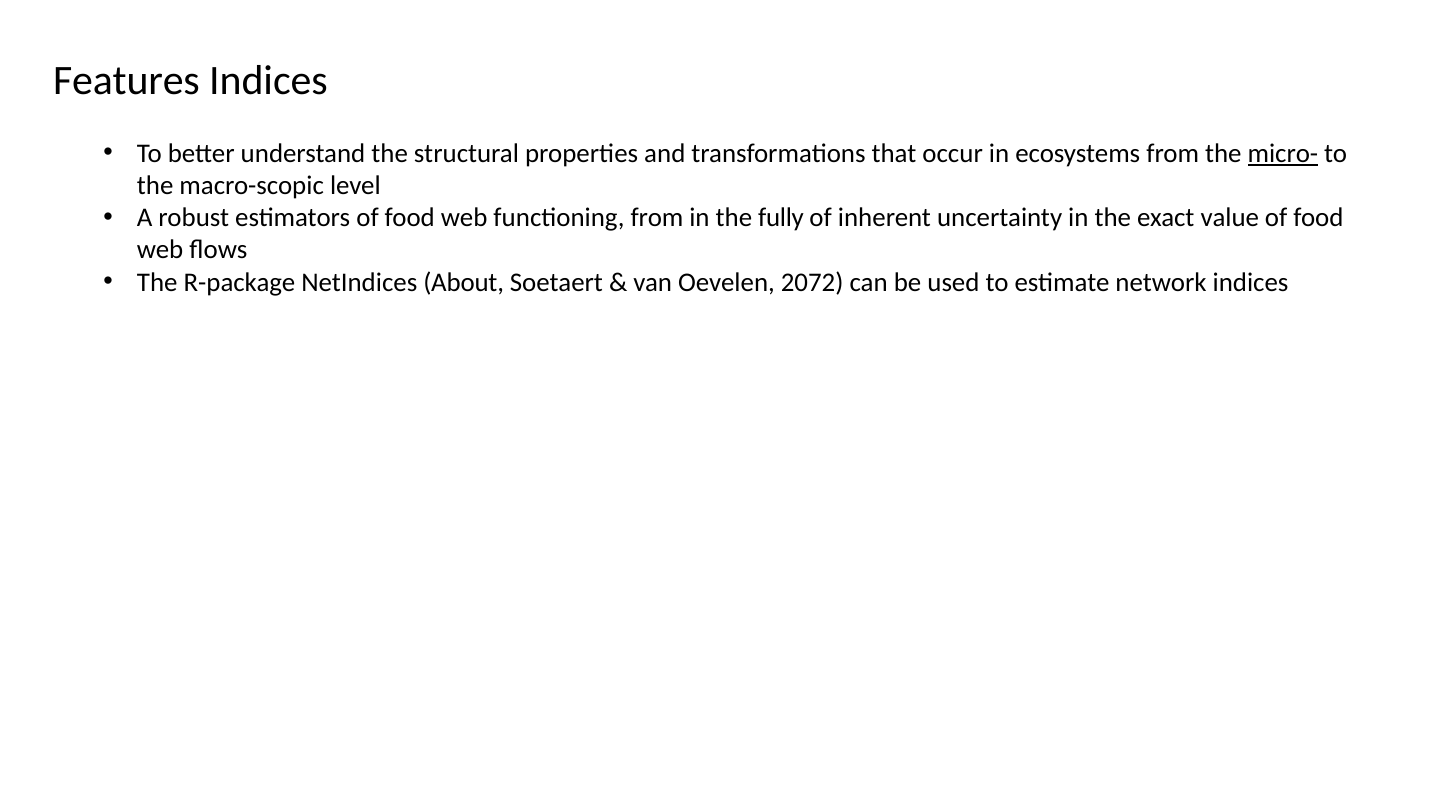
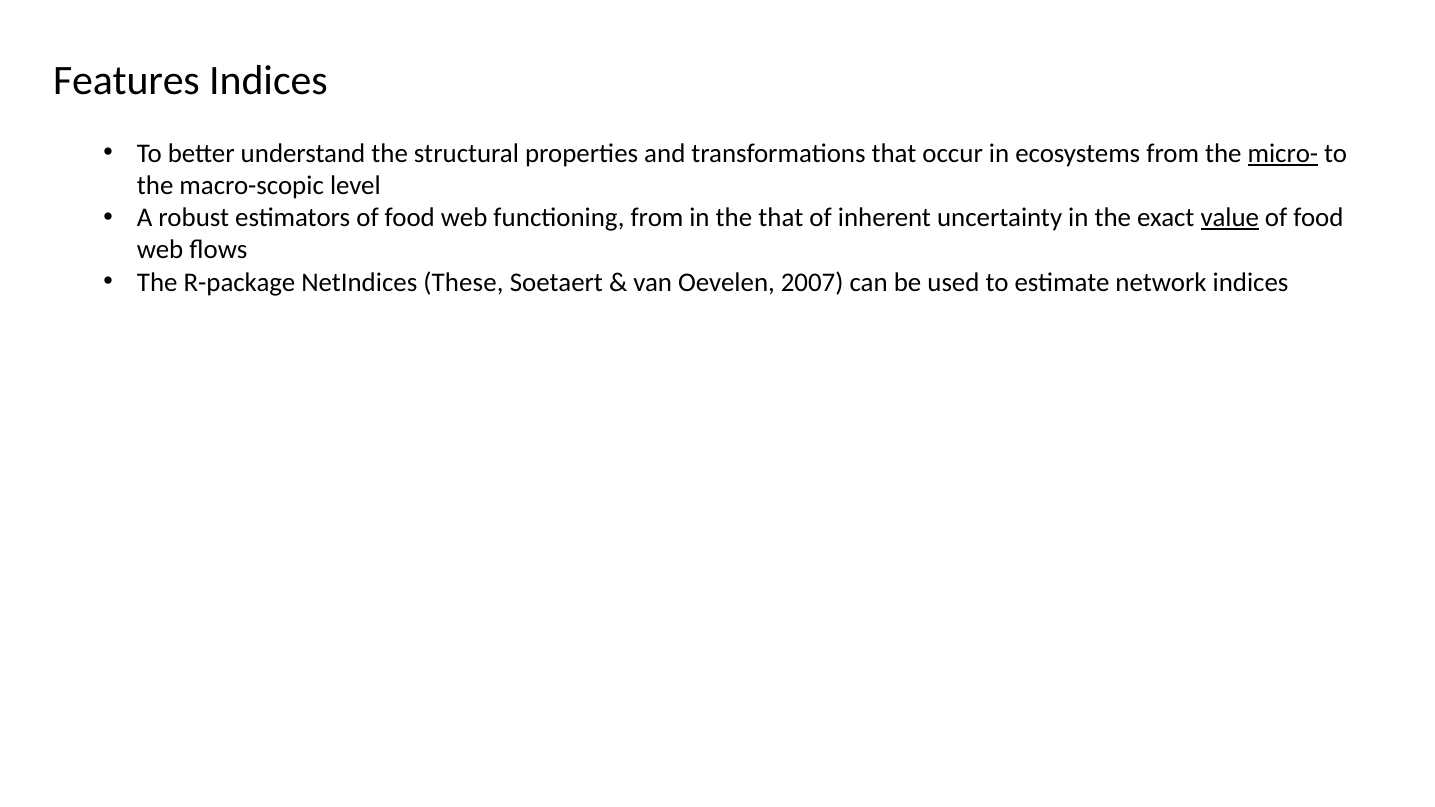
the fully: fully -> that
value underline: none -> present
About: About -> These
2072: 2072 -> 2007
